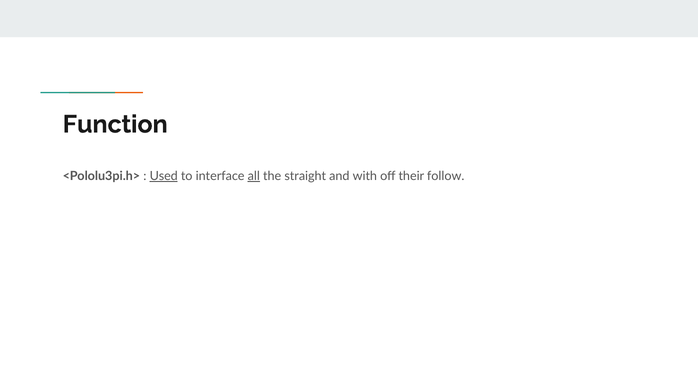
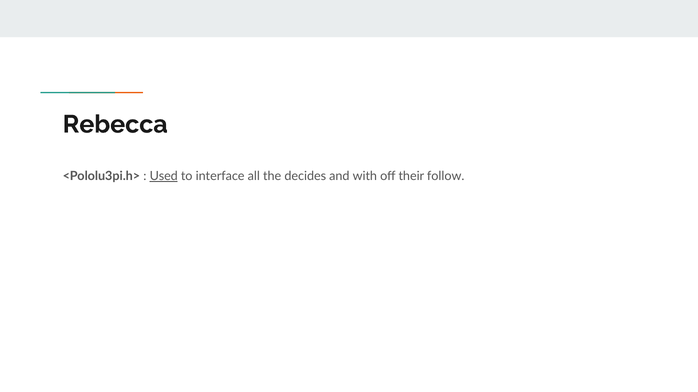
Function: Function -> Rebecca
all underline: present -> none
straight: straight -> decides
